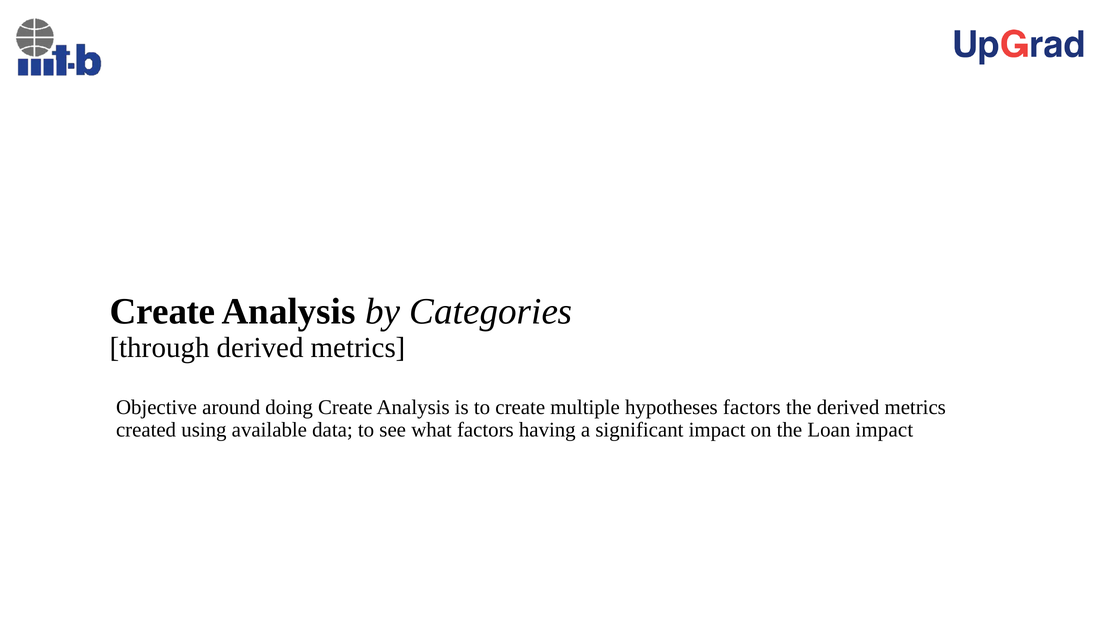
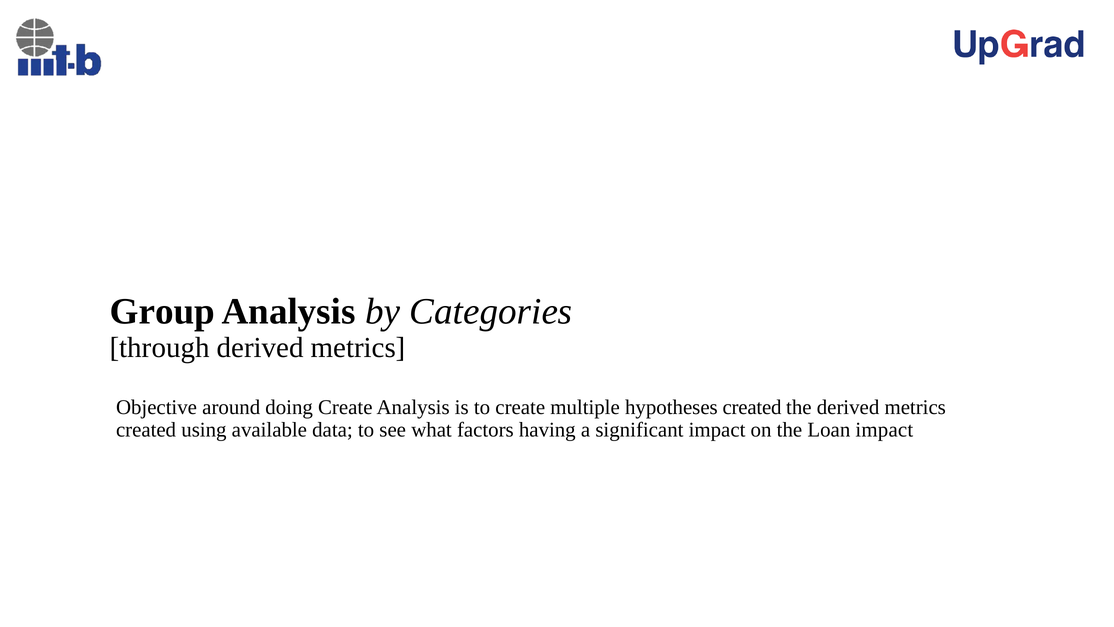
Create at (163, 311): Create -> Group
hypotheses factors: factors -> created
